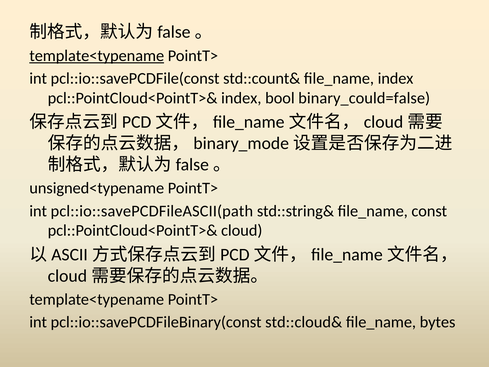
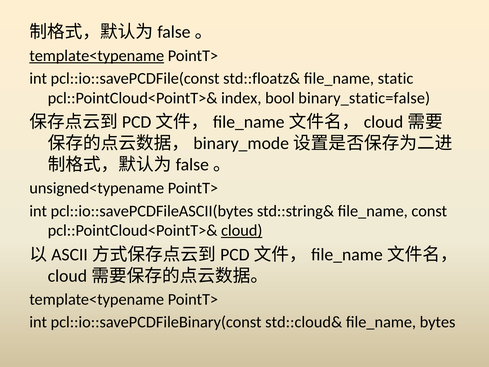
std::count&: std::count& -> std::floatz&
file_name index: index -> static
binary_could=false: binary_could=false -> binary_static=false
pcl::io::savePCDFileASCII(path: pcl::io::savePCDFileASCII(path -> pcl::io::savePCDFileASCII(bytes
cloud underline: none -> present
